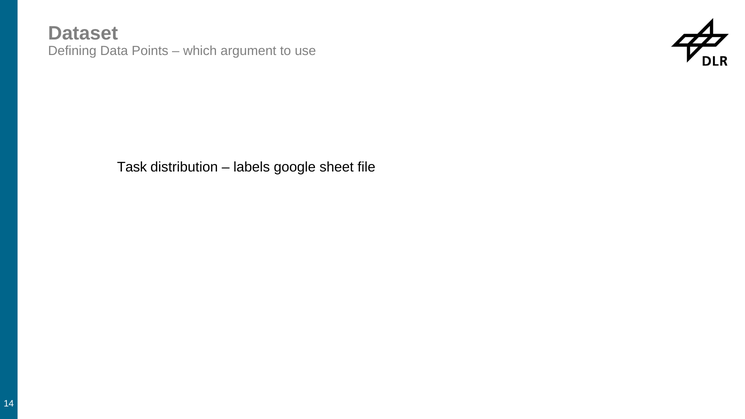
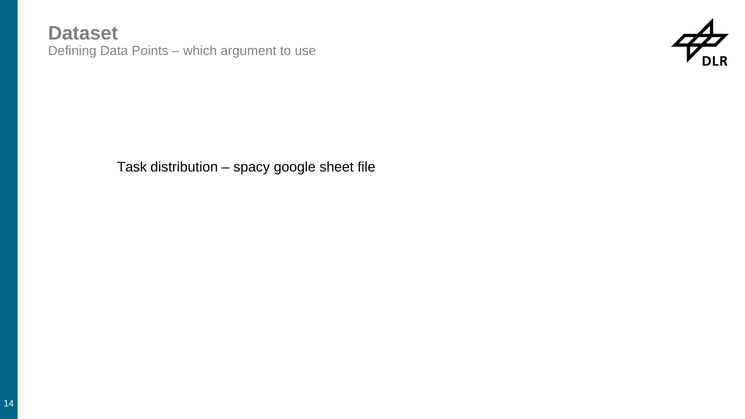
labels: labels -> spacy
